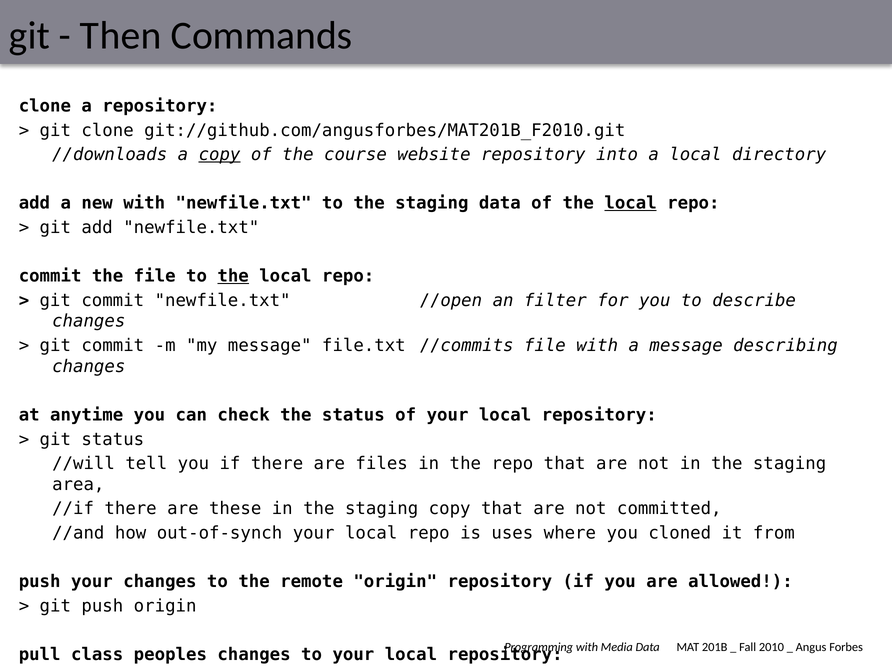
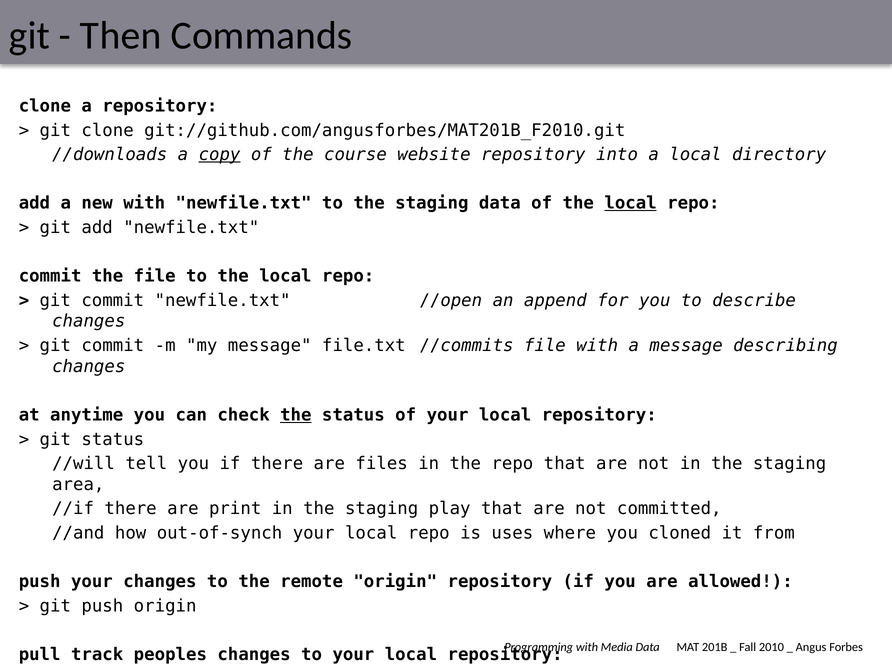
the at (233, 276) underline: present -> none
filter: filter -> append
the at (296, 415) underline: none -> present
these: these -> print
staging copy: copy -> play
class: class -> track
